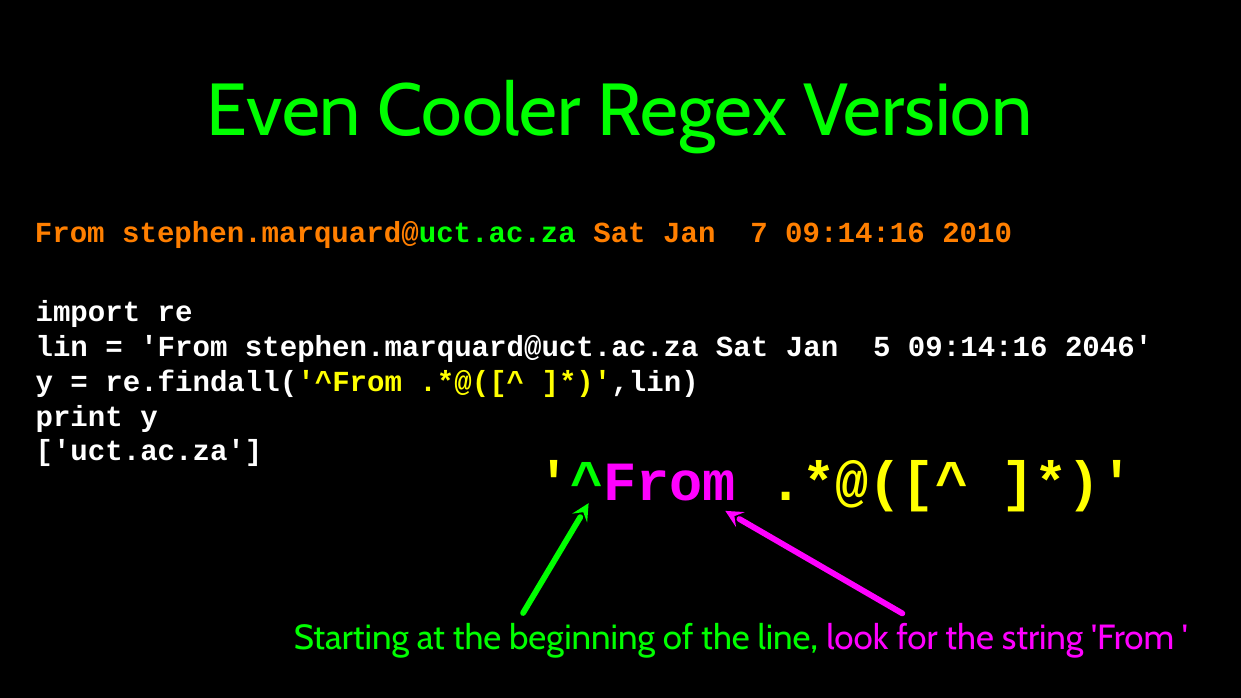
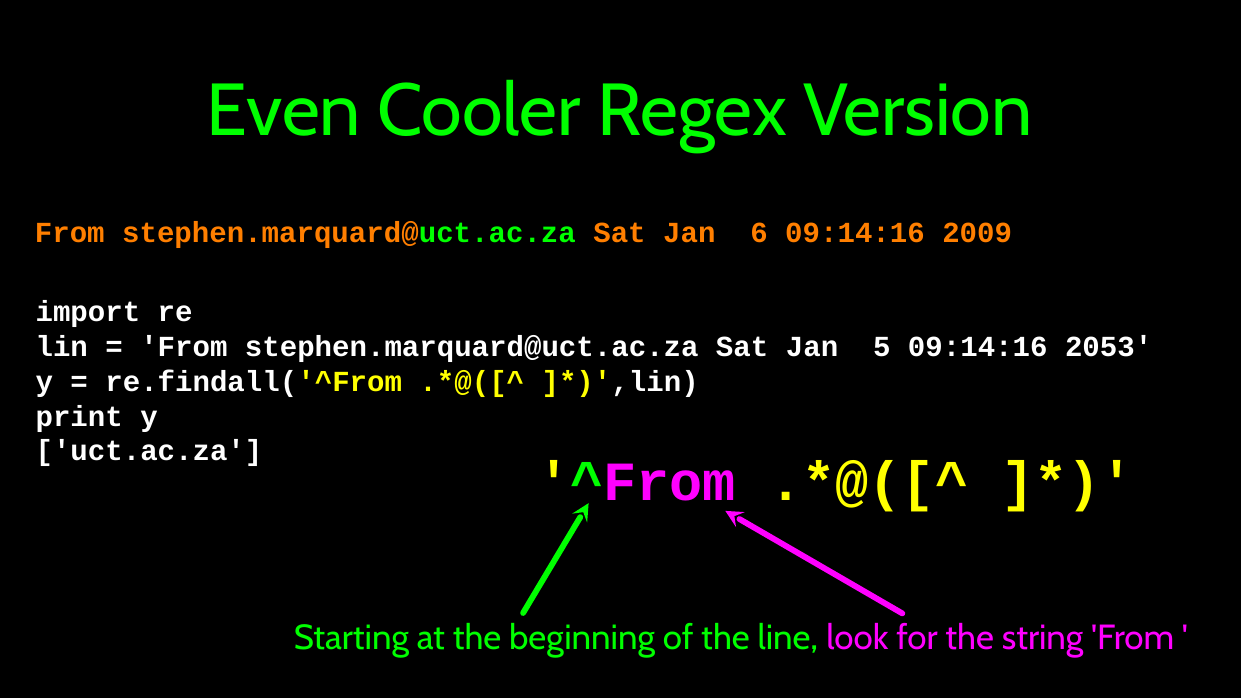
7: 7 -> 6
2010: 2010 -> 2009
2046: 2046 -> 2053
